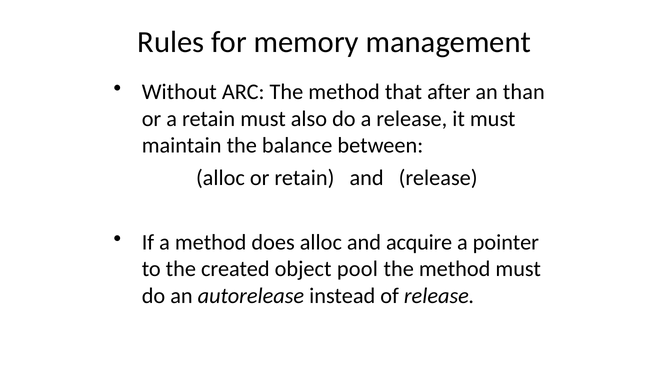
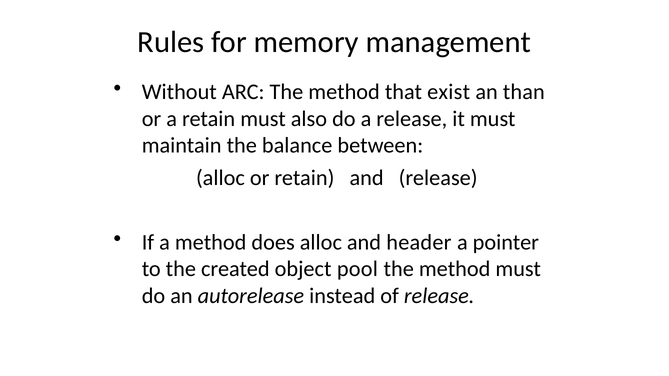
after: after -> exist
acquire: acquire -> header
